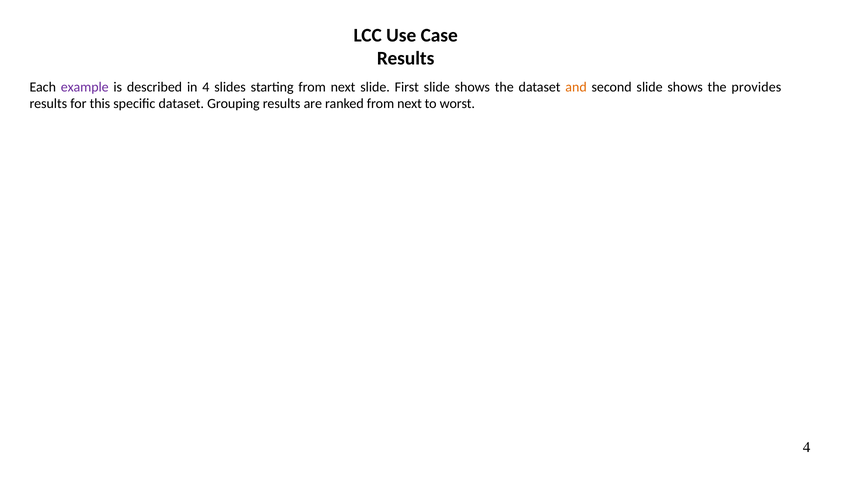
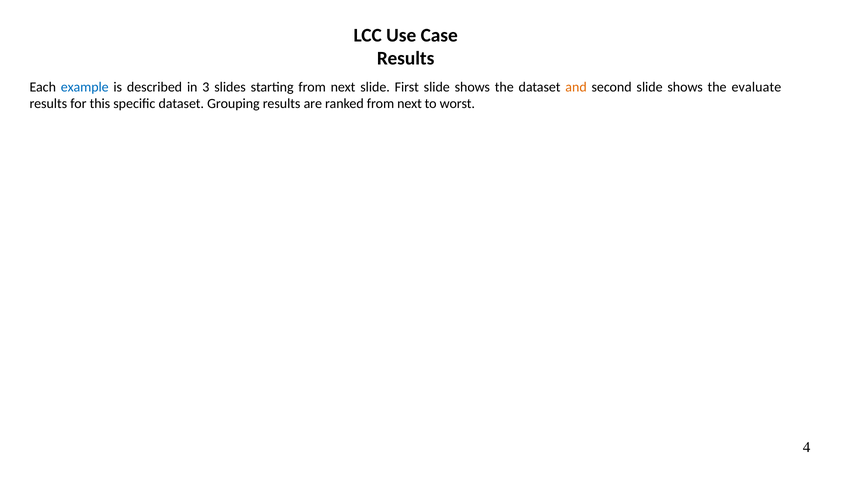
example colour: purple -> blue
in 4: 4 -> 3
provides: provides -> evaluate
